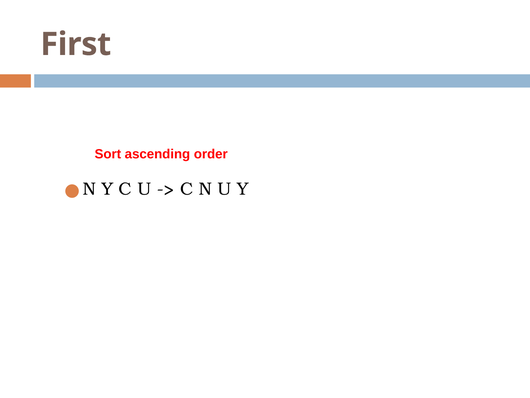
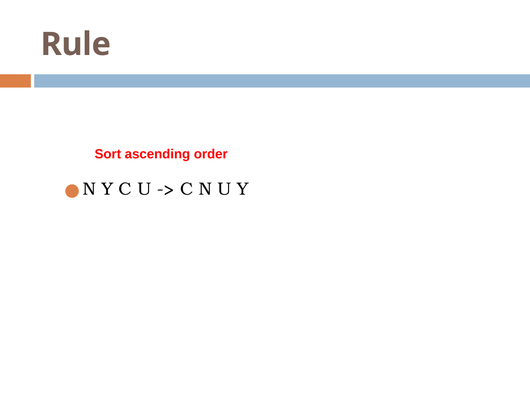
First: First -> Rule
